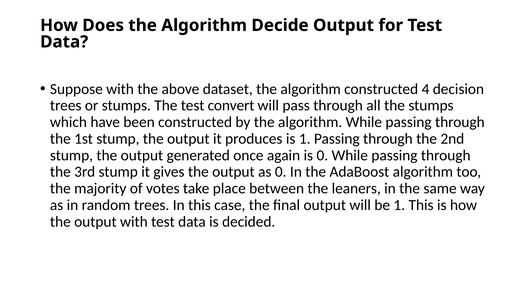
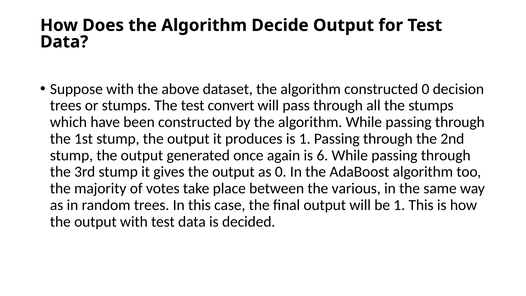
constructed 4: 4 -> 0
is 0: 0 -> 6
leaners: leaners -> various
